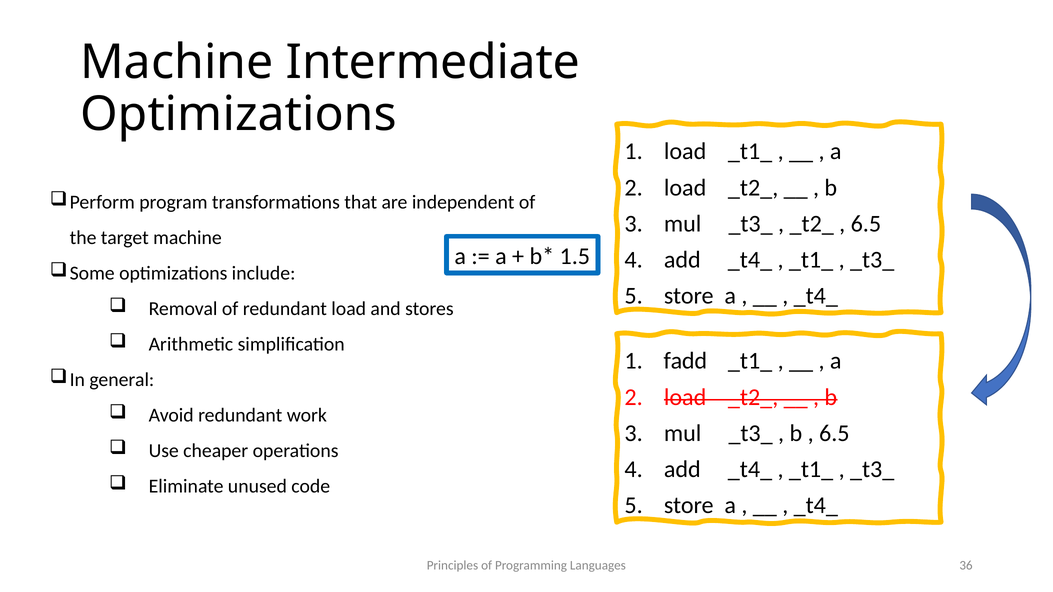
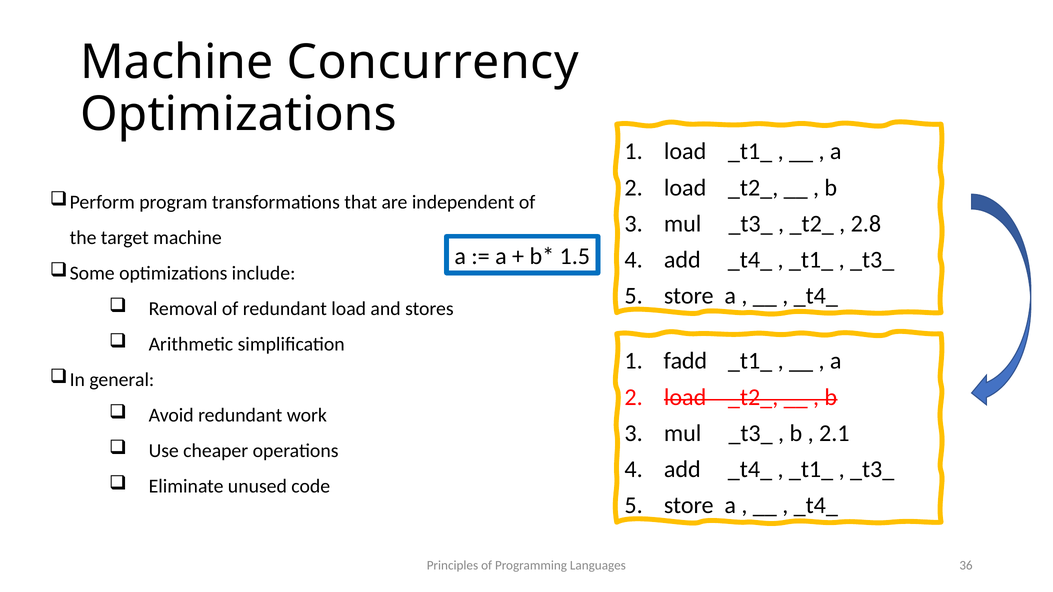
Intermediate: Intermediate -> Concurrency
6.5 at (866, 224): 6.5 -> 2.8
6.5 at (834, 433): 6.5 -> 2.1
